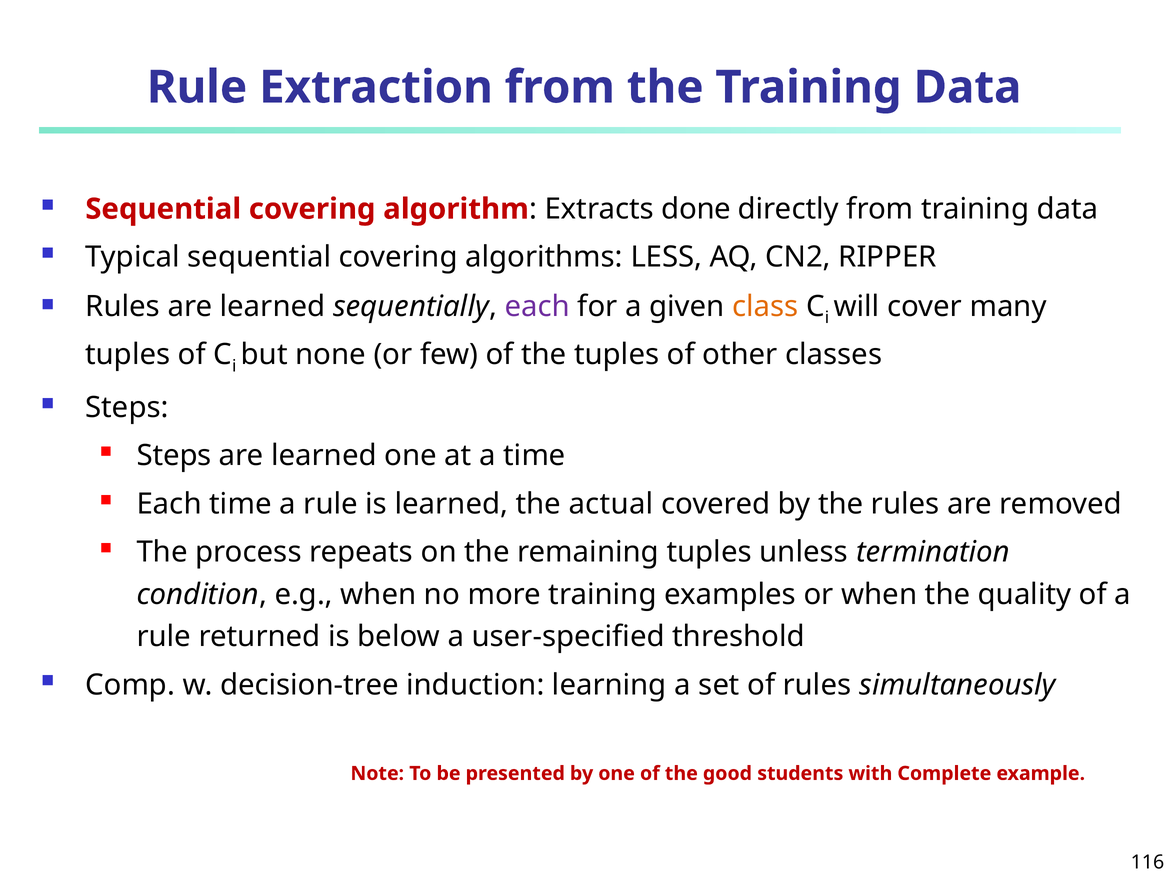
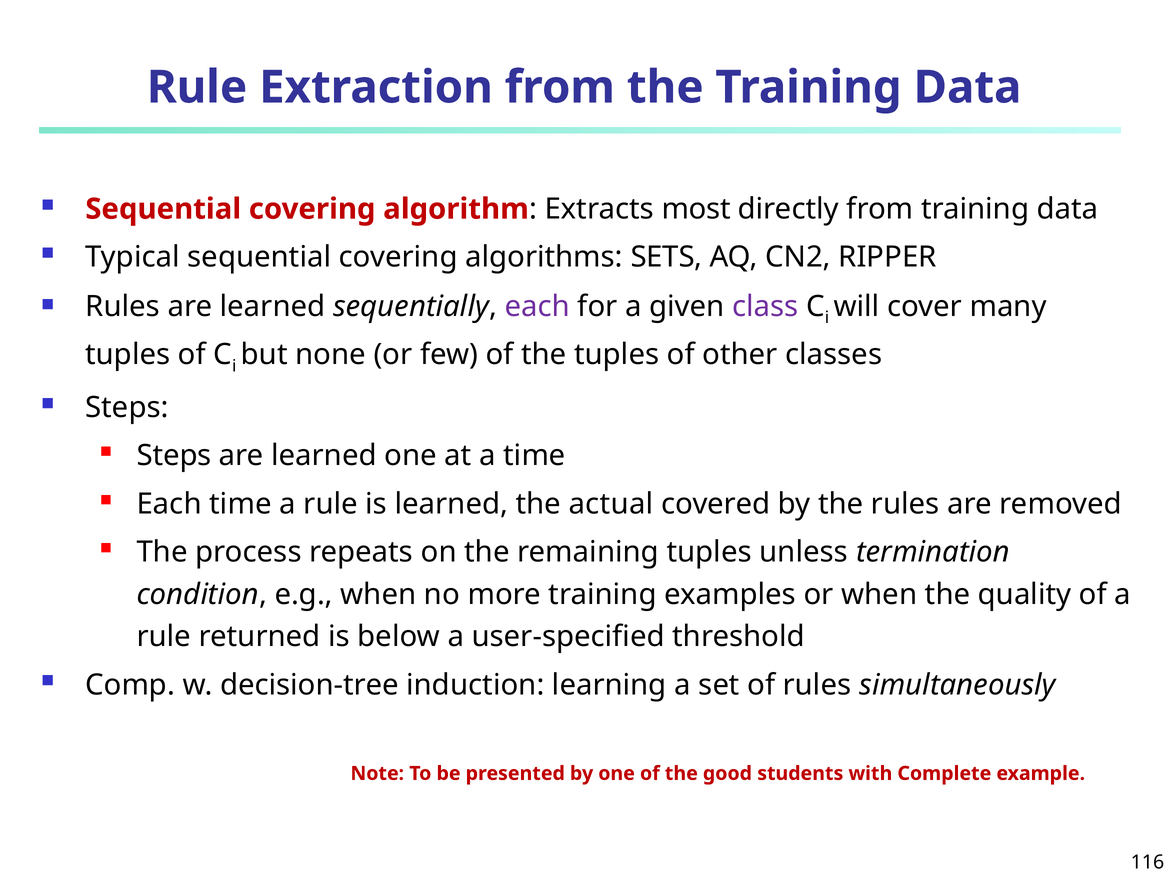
done: done -> most
LESS: LESS -> SETS
class colour: orange -> purple
